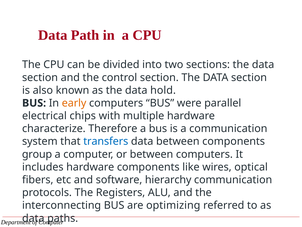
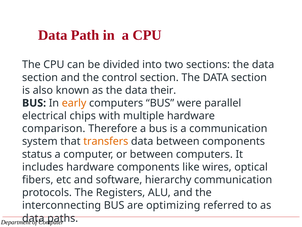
hold: hold -> their
characterize: characterize -> comparison
transfers colour: blue -> orange
group: group -> status
